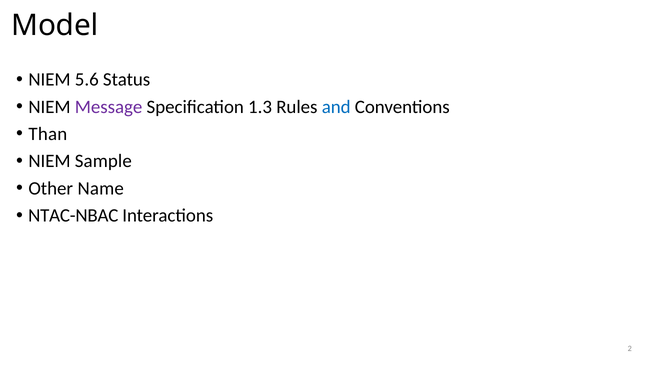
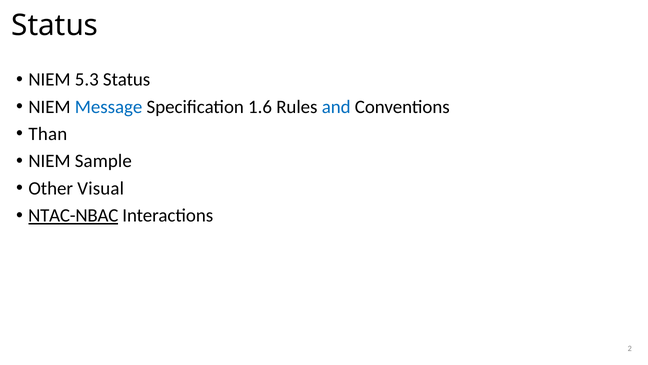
Model at (55, 25): Model -> Status
5.6: 5.6 -> 5.3
Message colour: purple -> blue
1.3: 1.3 -> 1.6
Name: Name -> Visual
NTAC-NBAC underline: none -> present
